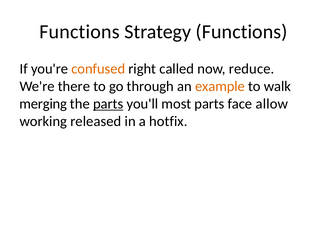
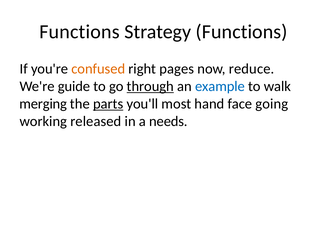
called: called -> pages
there: there -> guide
through underline: none -> present
example colour: orange -> blue
most parts: parts -> hand
allow: allow -> going
hotfix: hotfix -> needs
